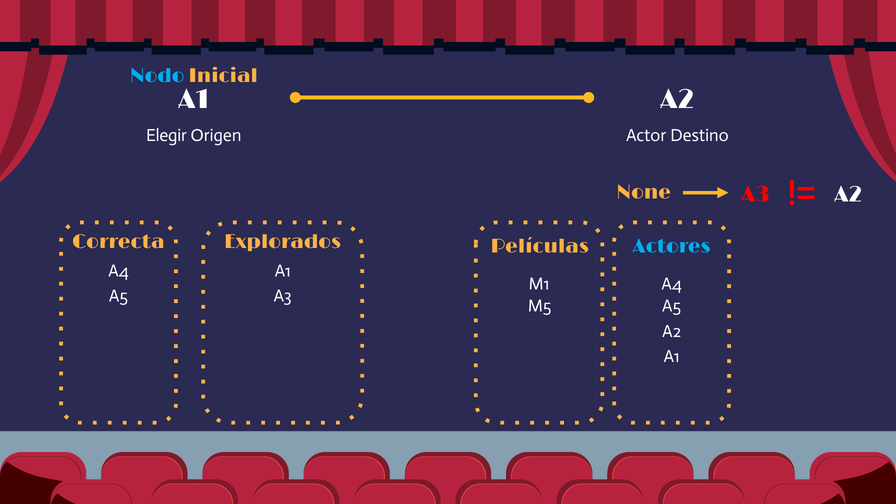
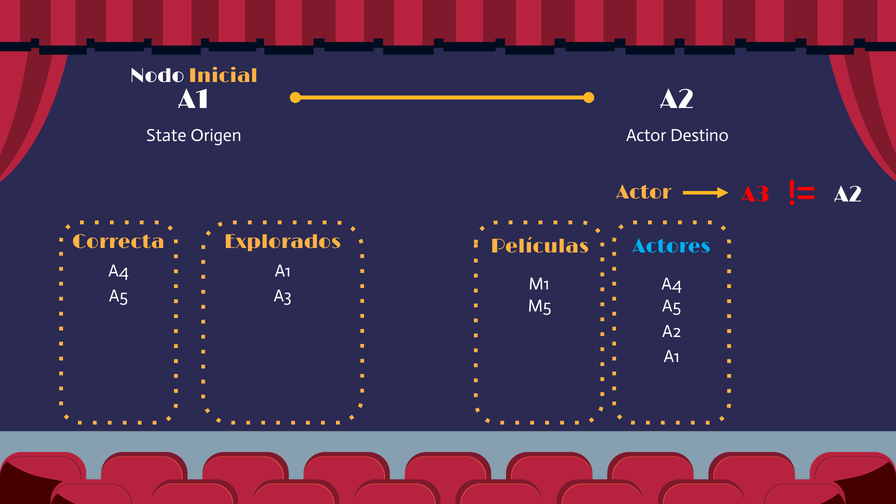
Nodo colour: light blue -> white
Elegir: Elegir -> State
None at (644, 192): None -> Actor
